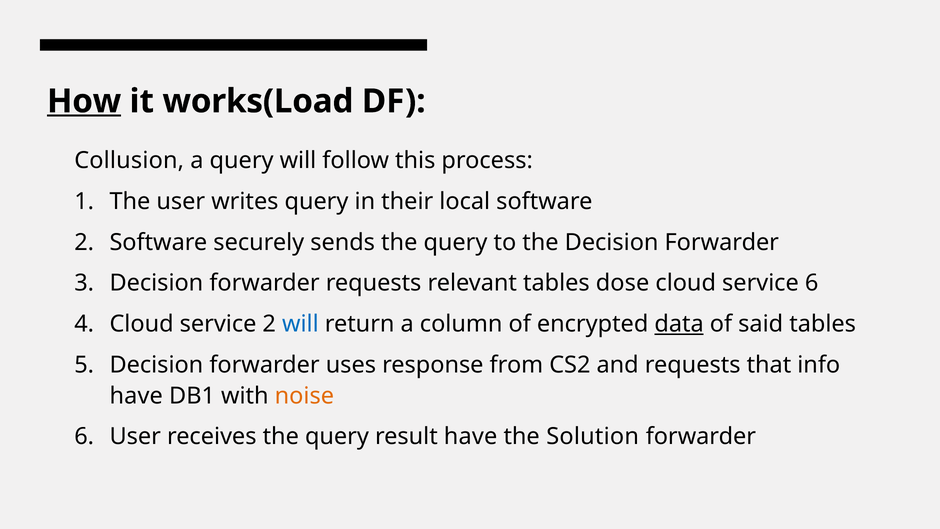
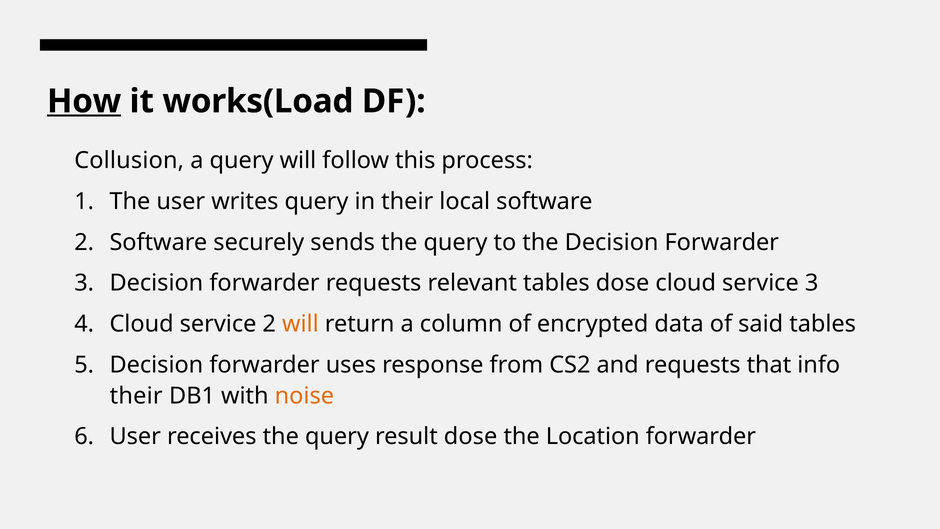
service 6: 6 -> 3
will at (300, 324) colour: blue -> orange
data underline: present -> none
have at (136, 396): have -> their
result have: have -> dose
Solution: Solution -> Location
